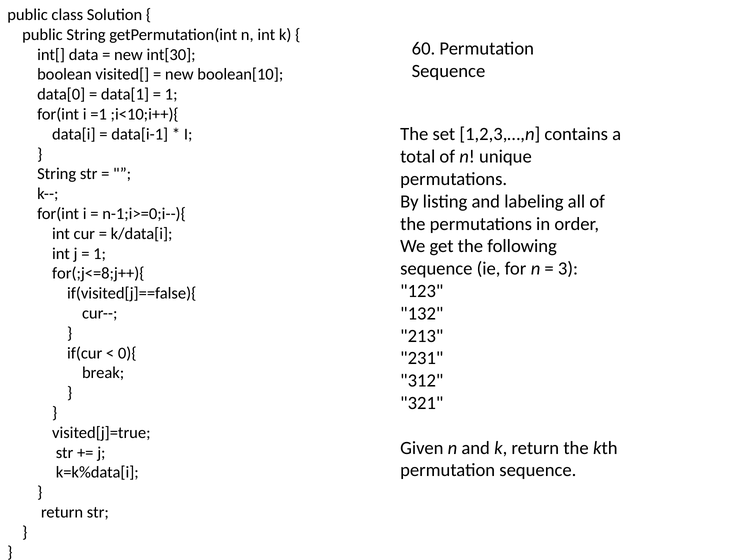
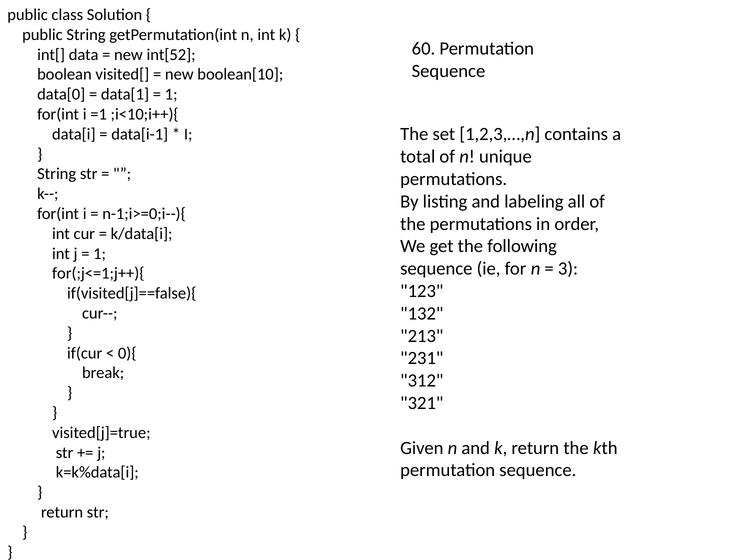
int[30: int[30 -> int[52
for(;j<=8;j++){: for(;j<=8;j++){ -> for(;j<=1;j++){
